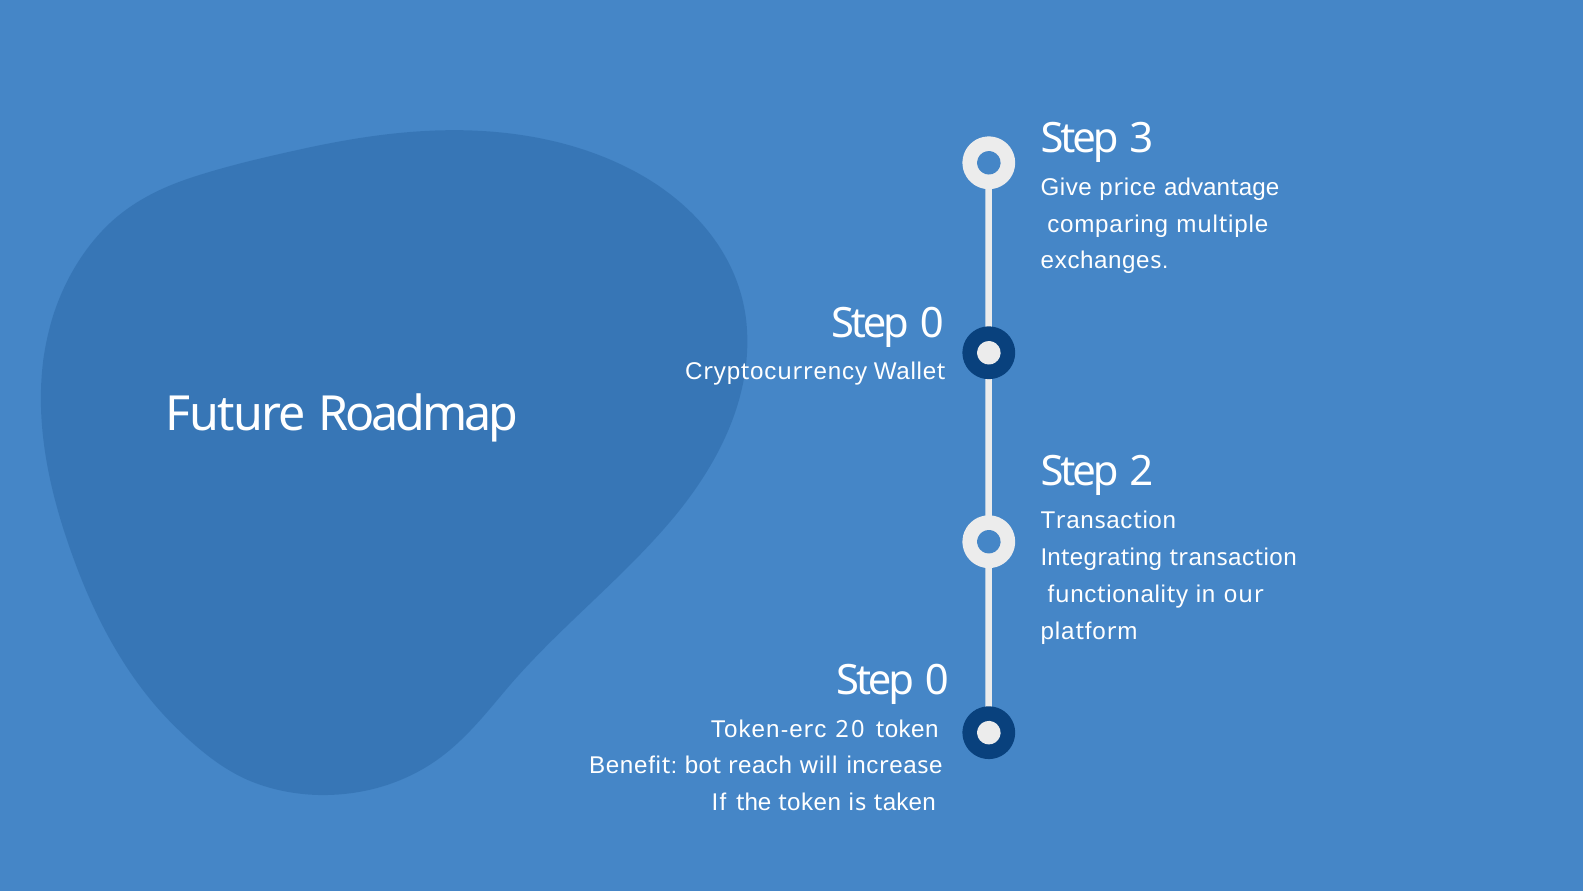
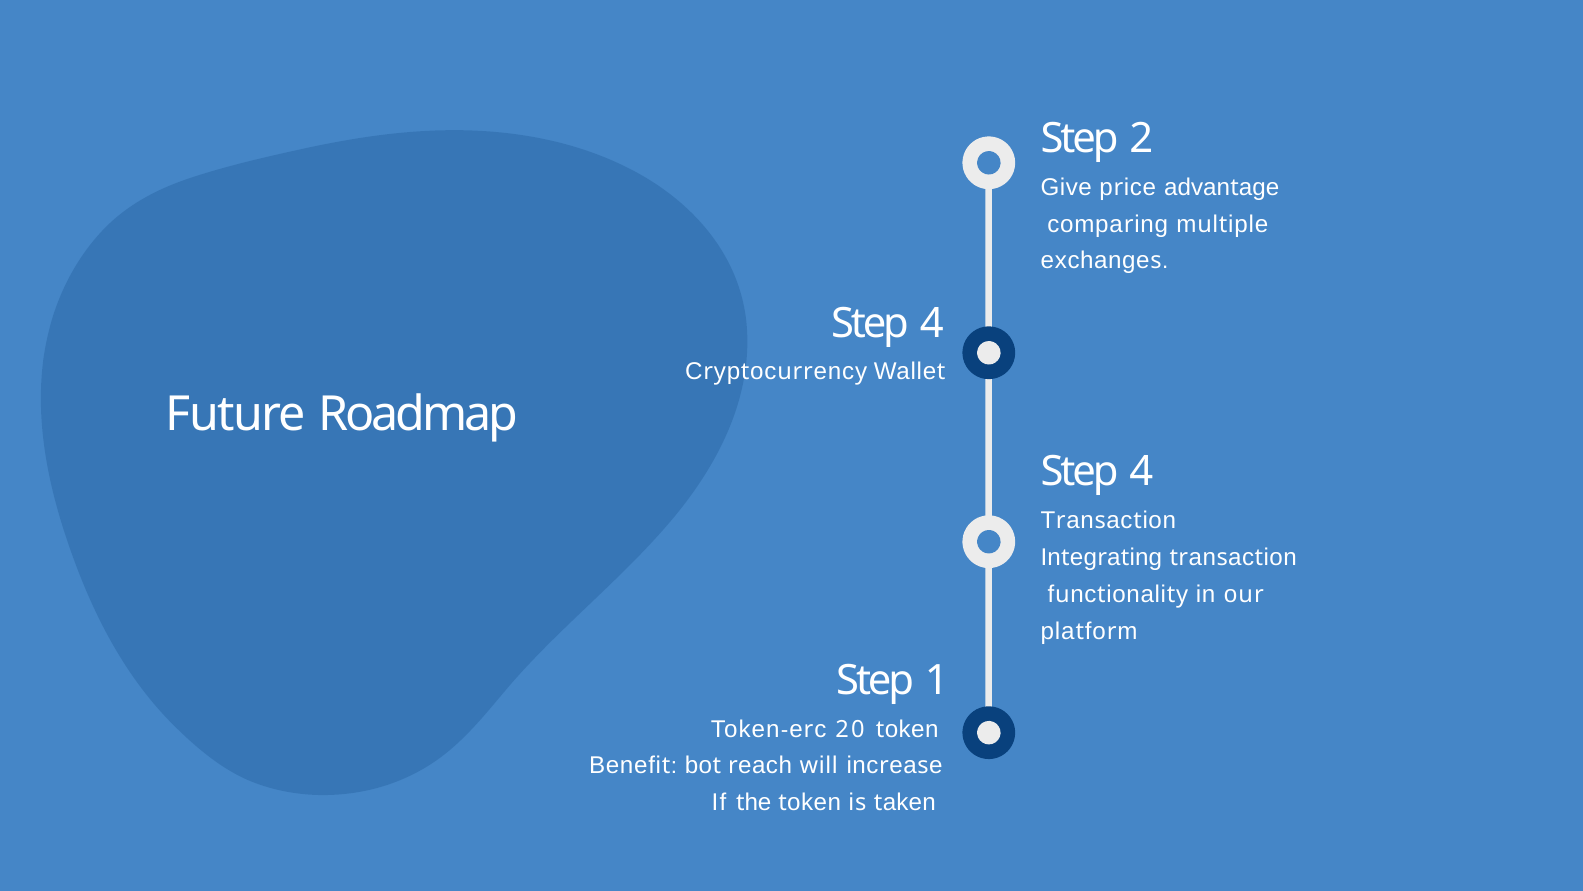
3: 3 -> 2
0 at (932, 323): 0 -> 4
2 at (1141, 472): 2 -> 4
0 at (937, 680): 0 -> 1
